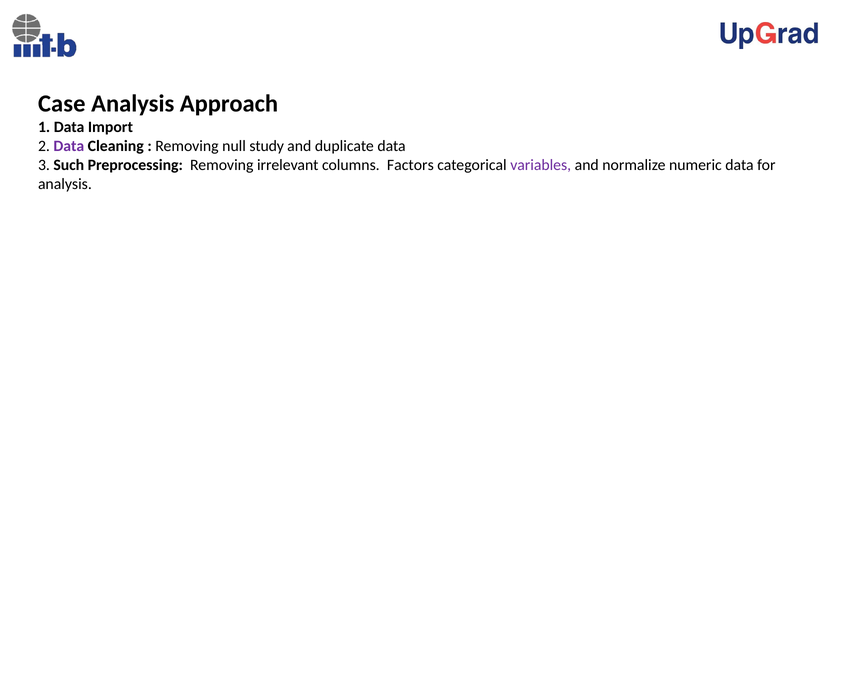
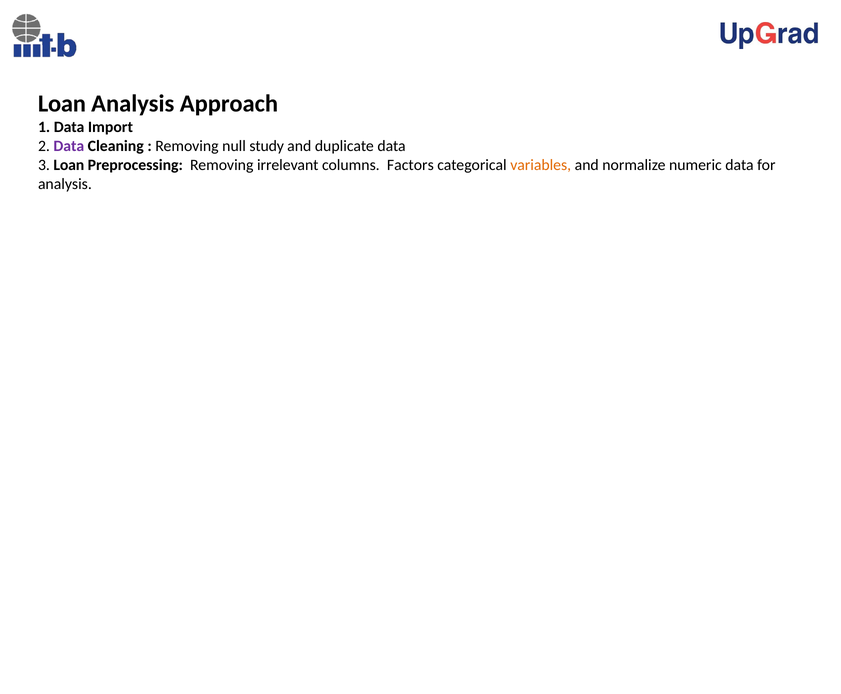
Case at (62, 104): Case -> Loan
3 Such: Such -> Loan
variables colour: purple -> orange
